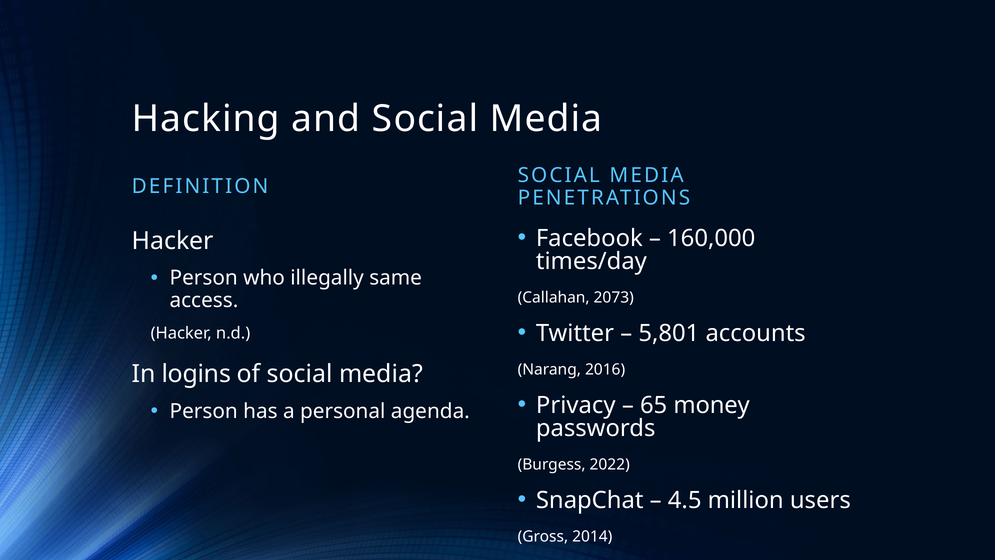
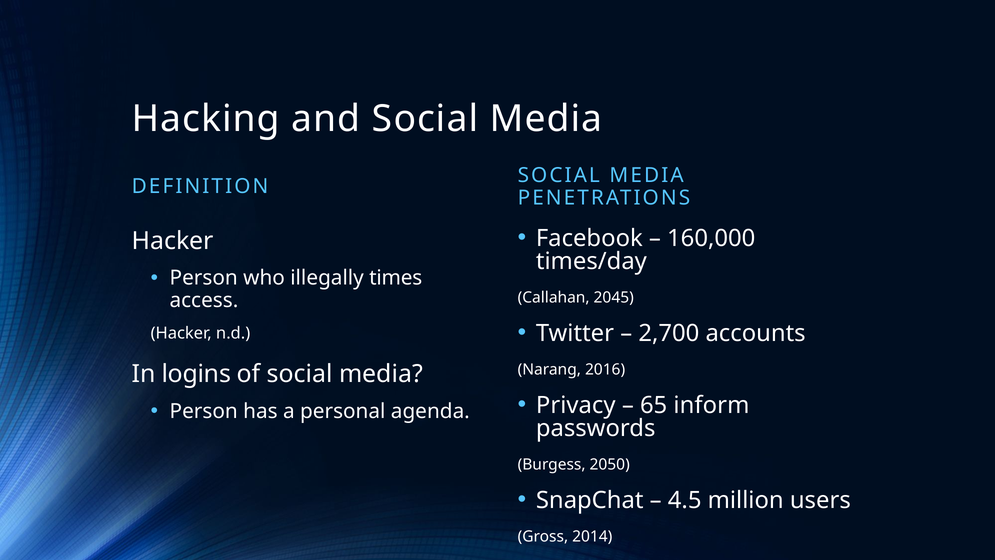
same: same -> times
2073: 2073 -> 2045
5,801: 5,801 -> 2,700
money: money -> inform
2022: 2022 -> 2050
